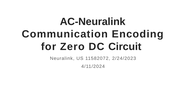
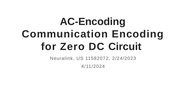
AC-Neuralink: AC-Neuralink -> AC-Encoding
